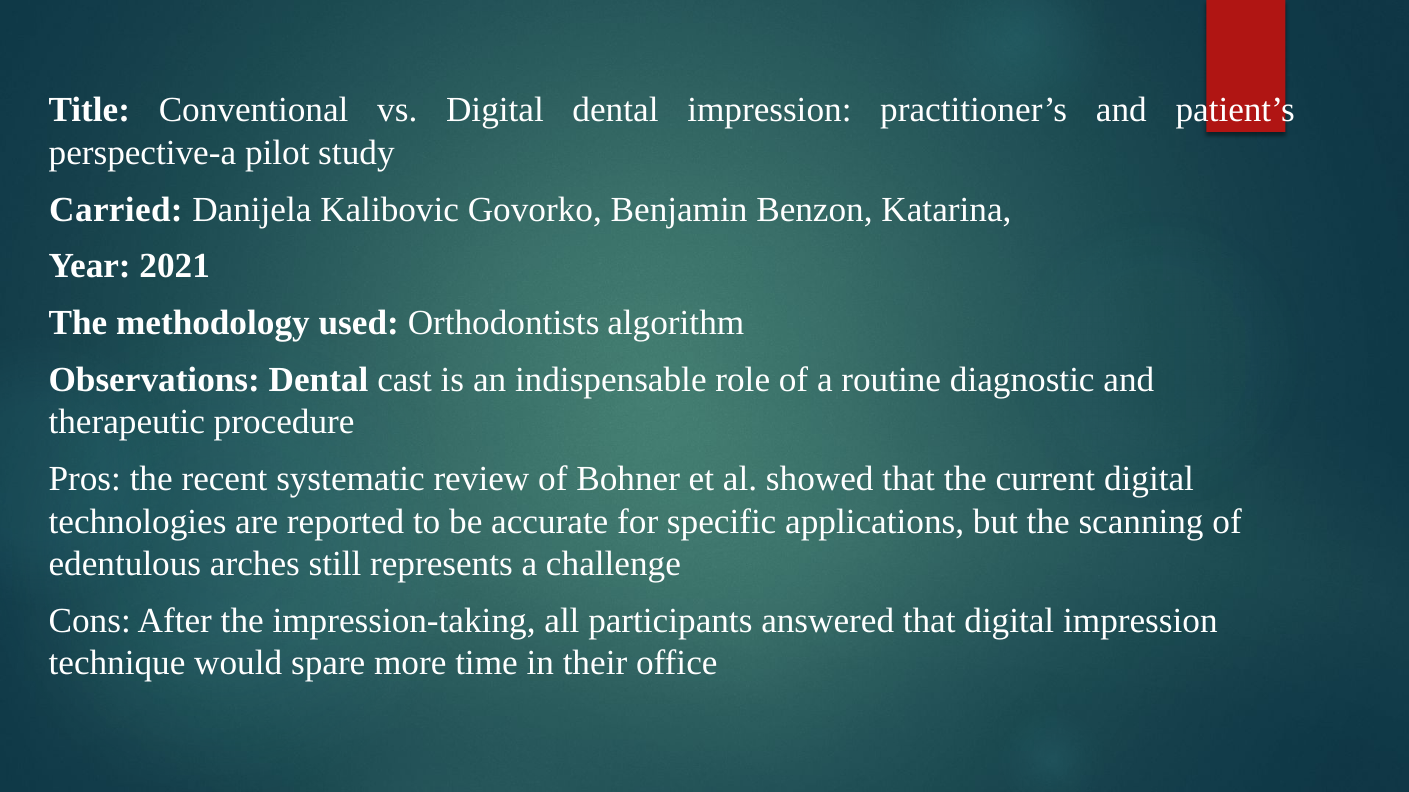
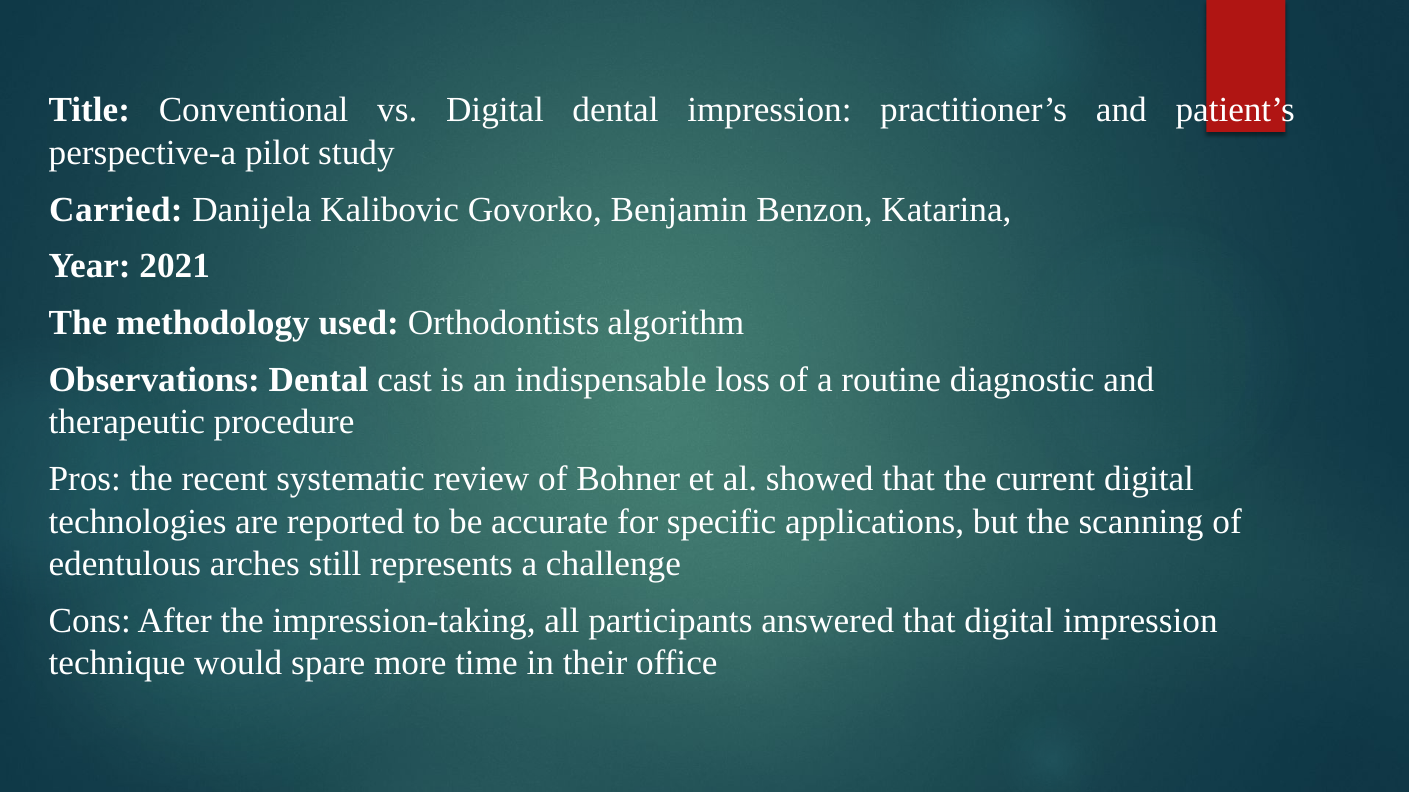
role: role -> loss
